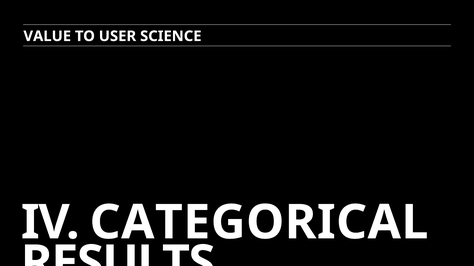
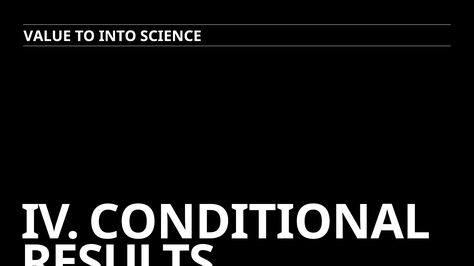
USER: USER -> INTO
CATEGORICAL: CATEGORICAL -> CONDITIONAL
